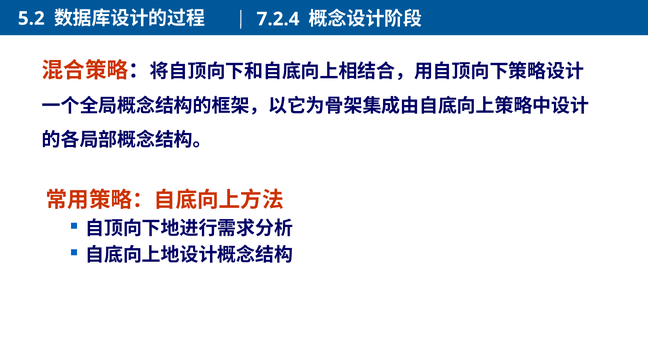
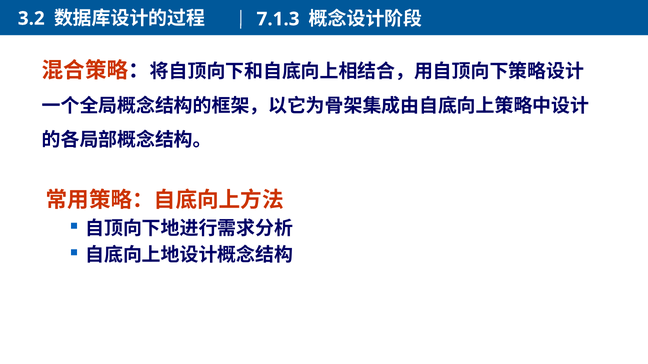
5.2: 5.2 -> 3.2
7.2.4: 7.2.4 -> 7.1.3
